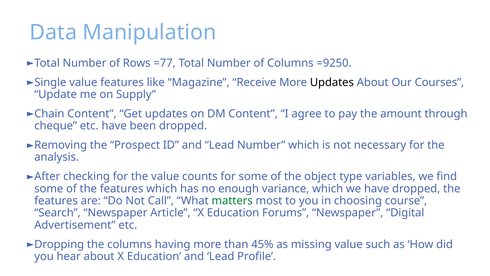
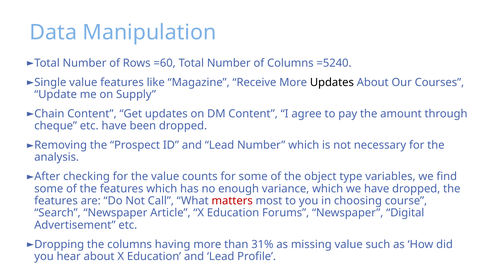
=77: =77 -> =60
=9250: =9250 -> =5240
matters colour: green -> red
45%: 45% -> 31%
